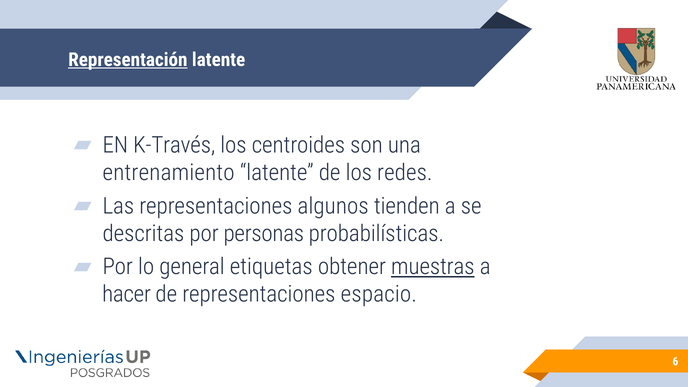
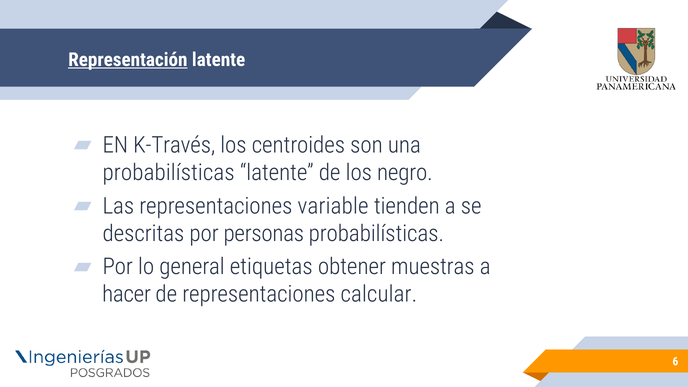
entrenamiento at (169, 173): entrenamiento -> probabilísticas
redes: redes -> negro
algunos: algunos -> variable
muestras underline: present -> none
espacio: espacio -> calcular
